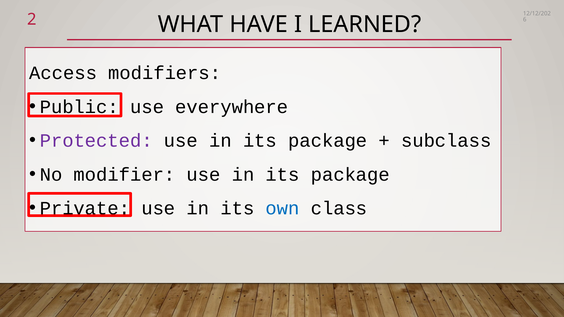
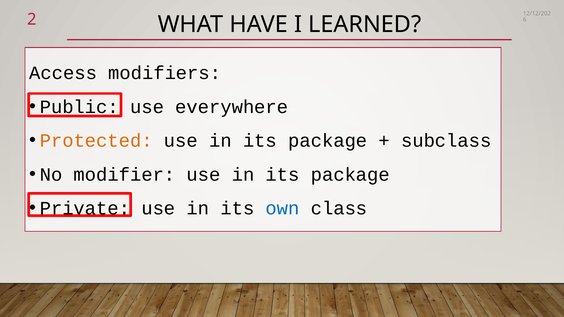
Protected colour: purple -> orange
